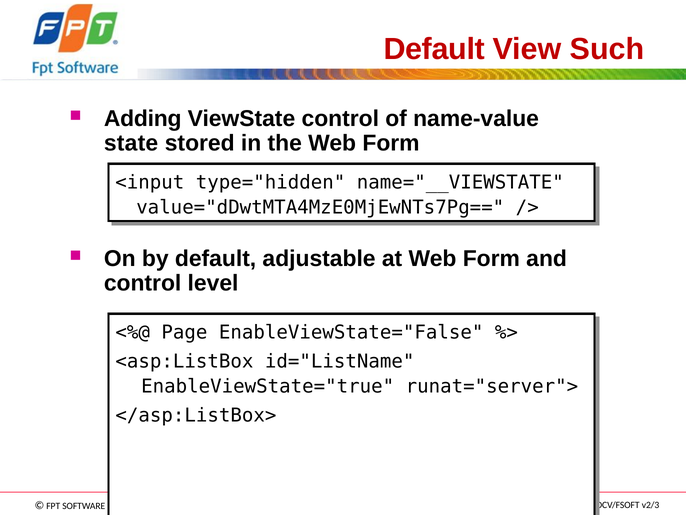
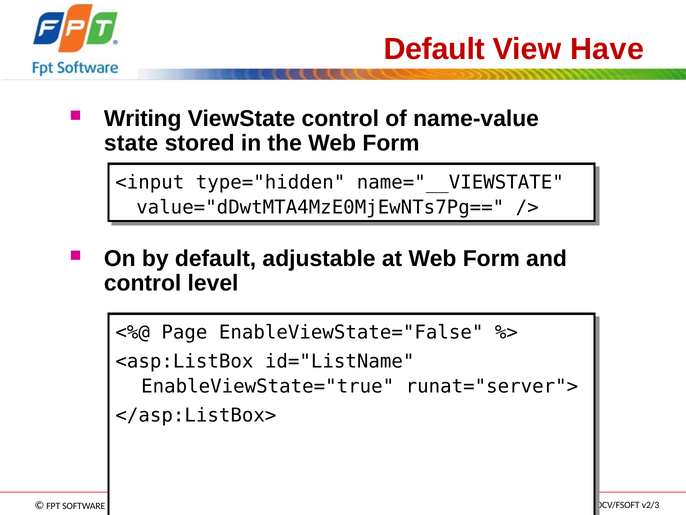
Such: Such -> Have
Adding: Adding -> Writing
